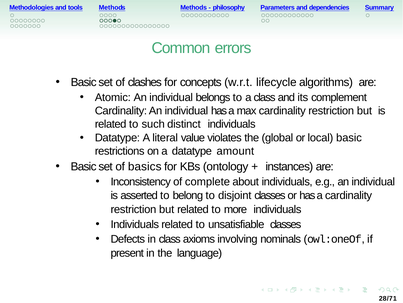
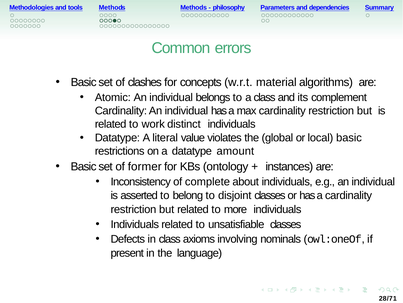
lifecycle: lifecycle -> material
such: such -> work
basics: basics -> former
